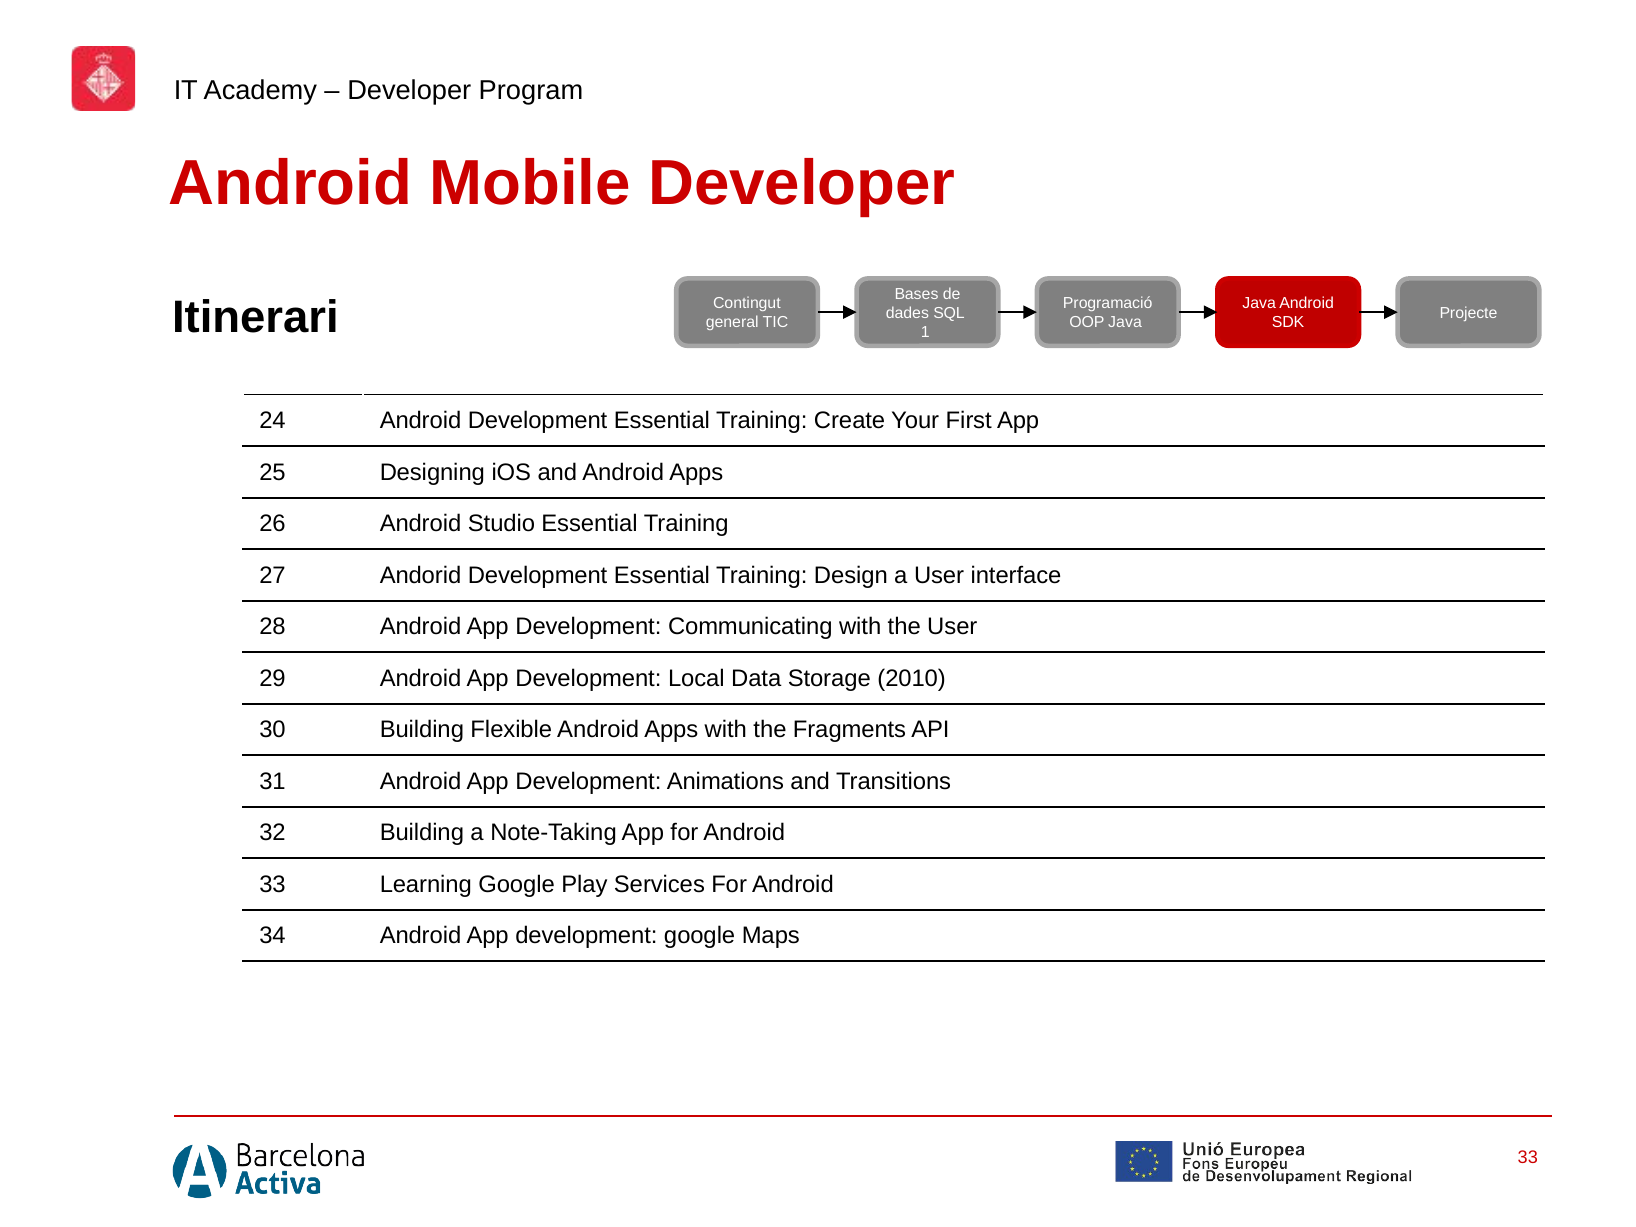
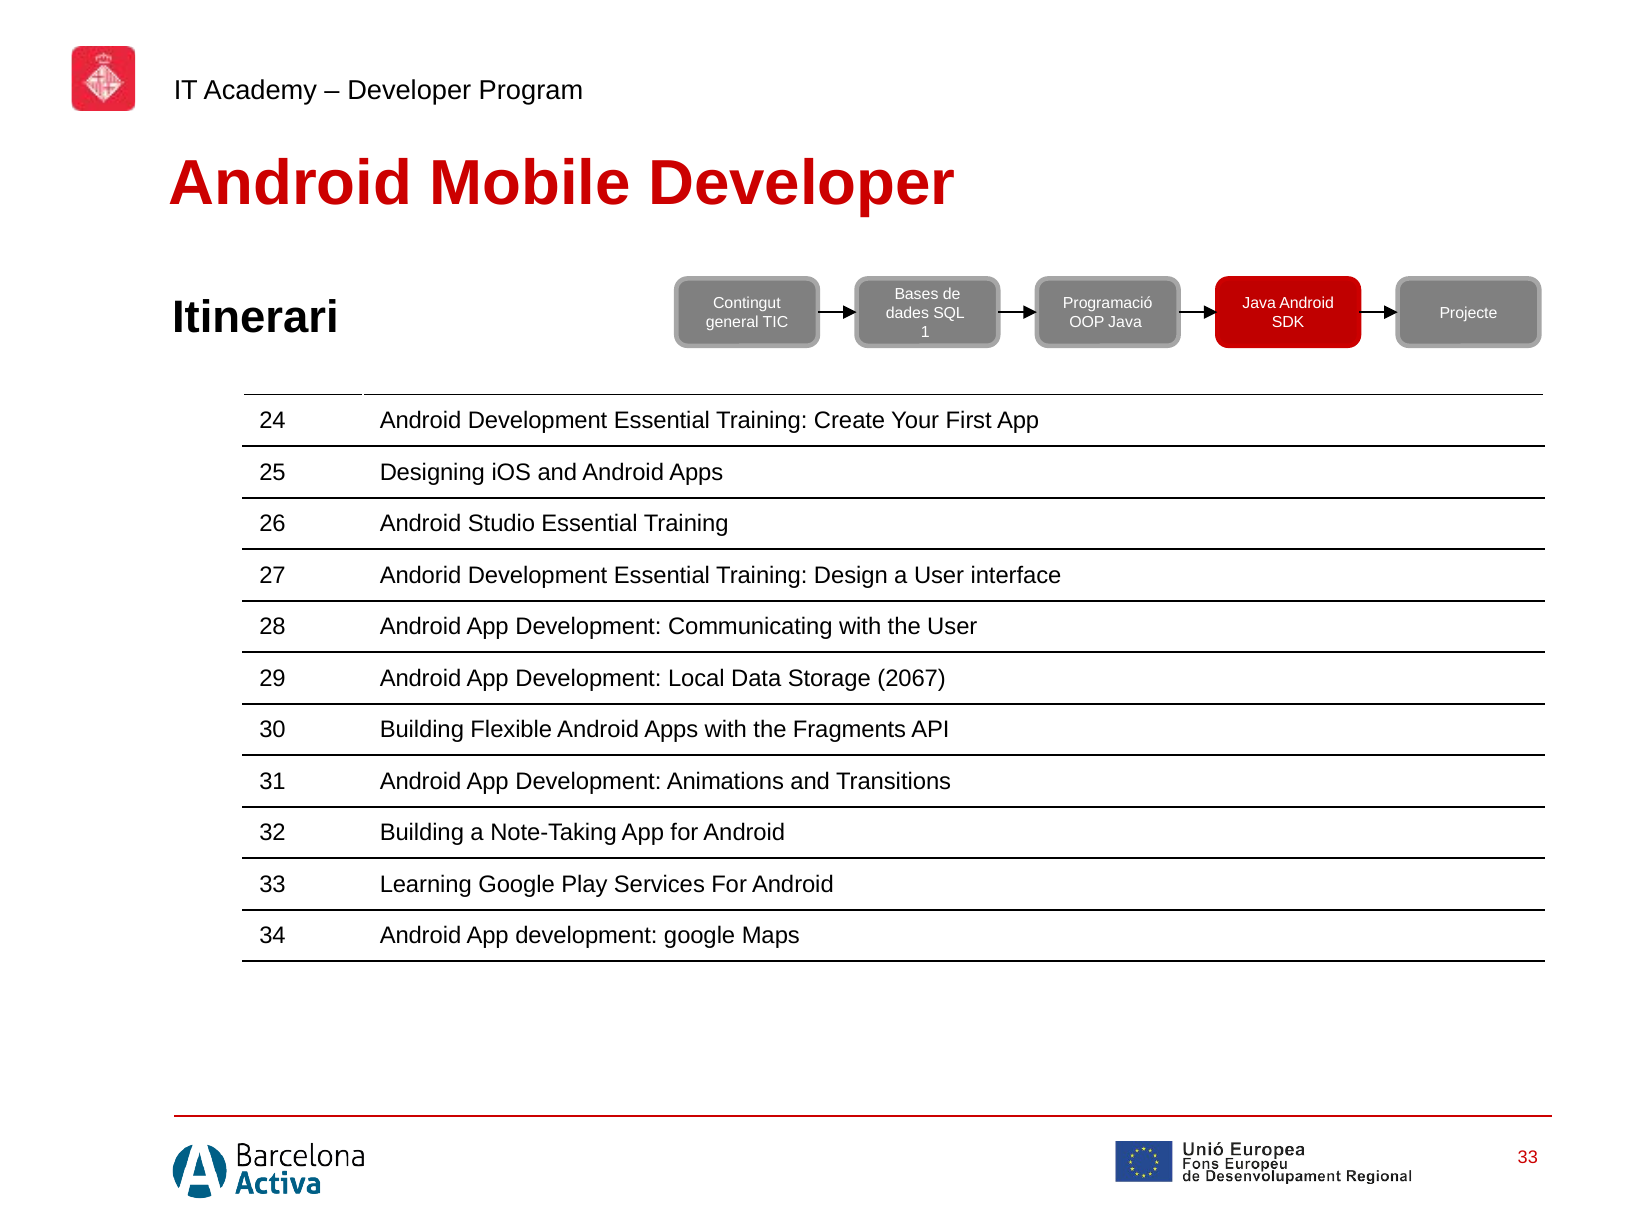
2010: 2010 -> 2067
